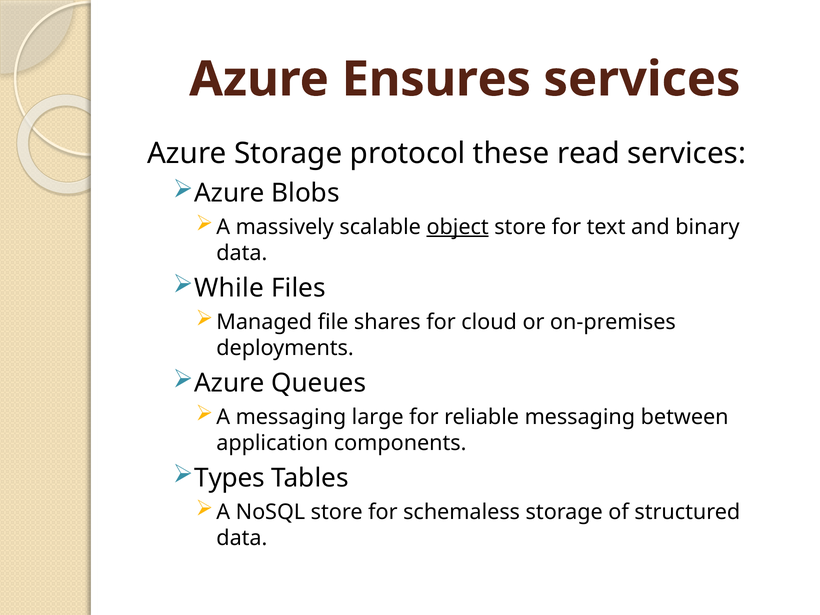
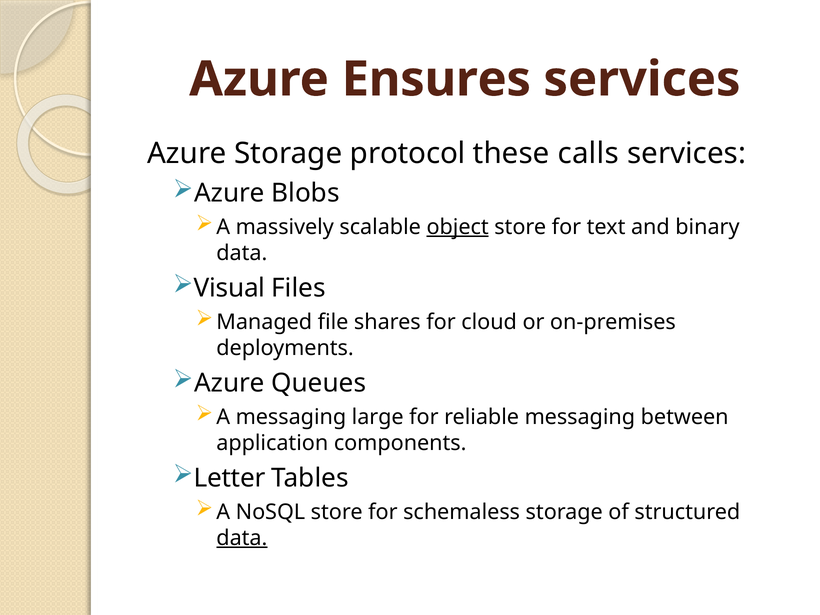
read: read -> calls
While: While -> Visual
Types: Types -> Letter
data at (242, 538) underline: none -> present
